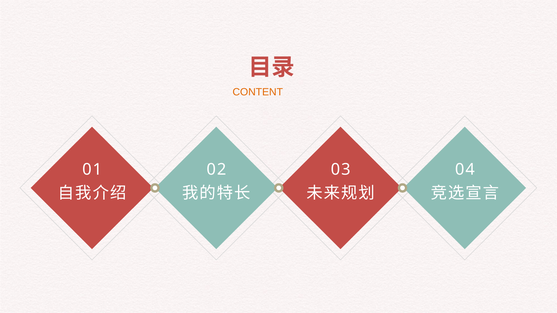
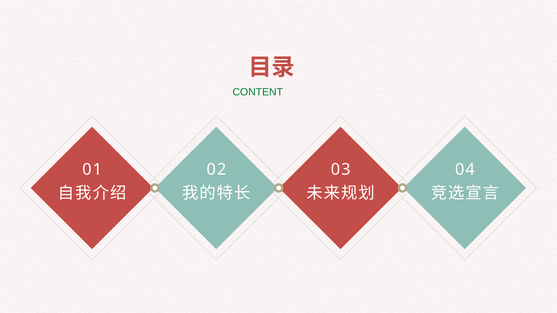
CONTENT colour: orange -> green
